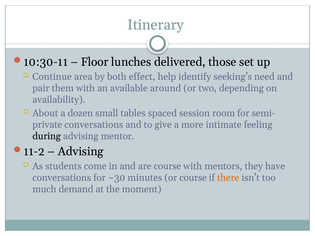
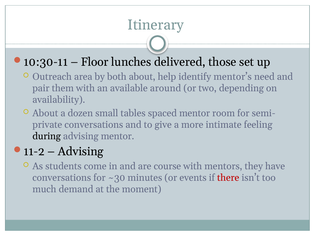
Continue: Continue -> Outreach
both effect: effect -> about
seeking’s: seeking’s -> mentor’s
spaced session: session -> mentor
or course: course -> events
there colour: orange -> red
